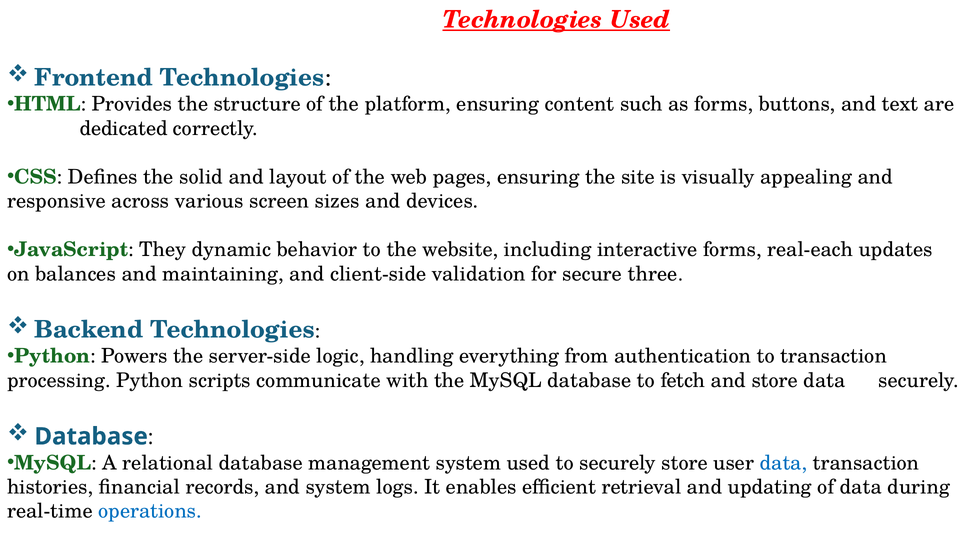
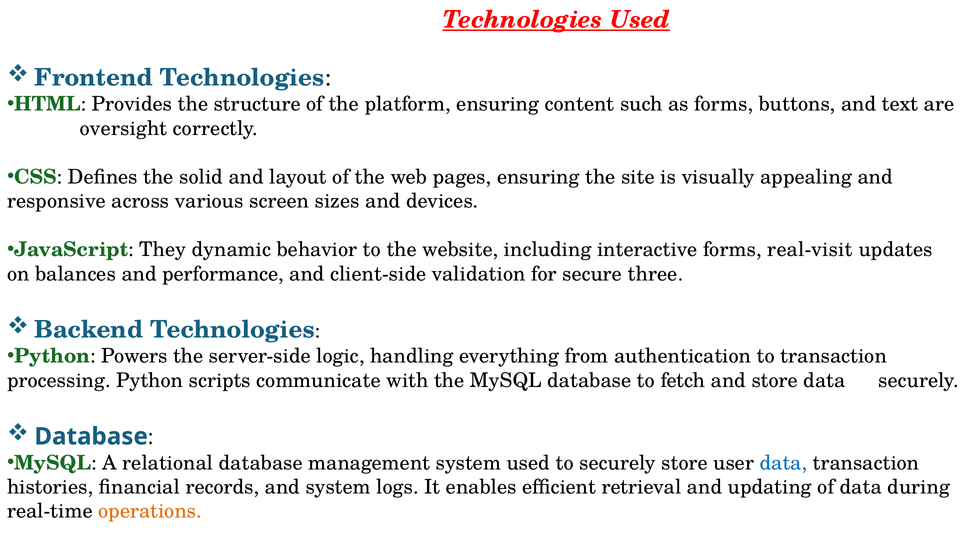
dedicated: dedicated -> oversight
real-each: real-each -> real-visit
maintaining: maintaining -> performance
operations colour: blue -> orange
